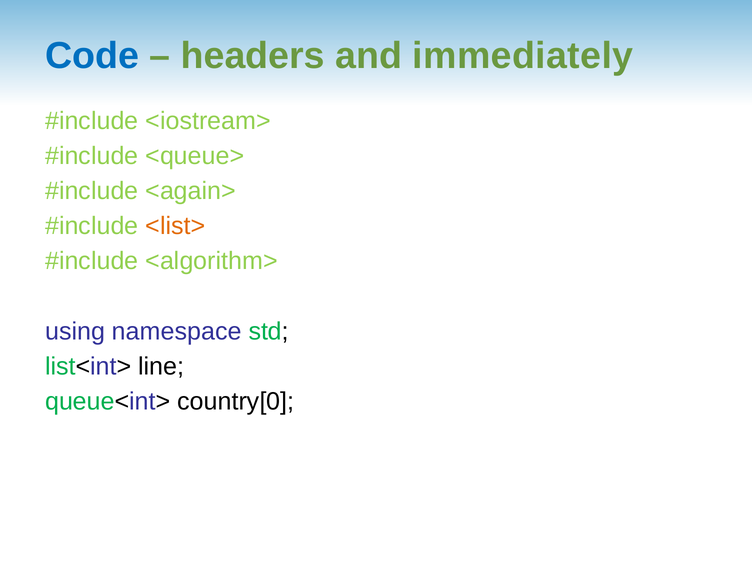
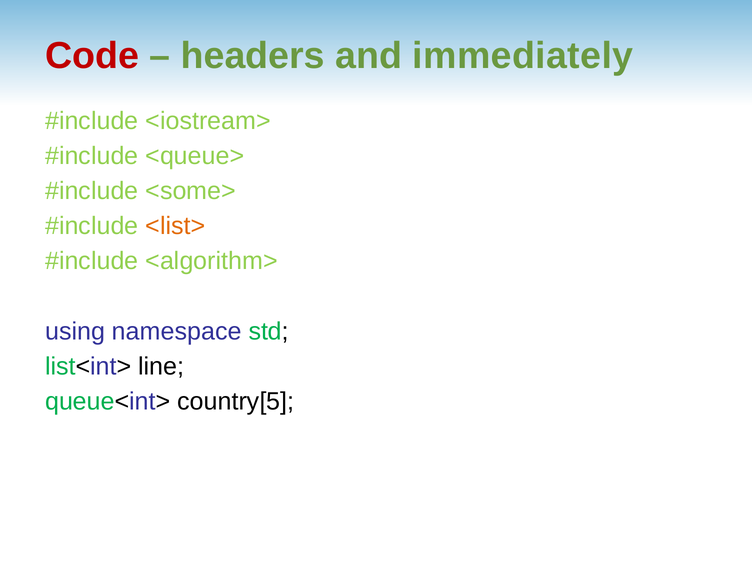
Code colour: blue -> red
<again>: <again> -> <some>
country[0: country[0 -> country[5
